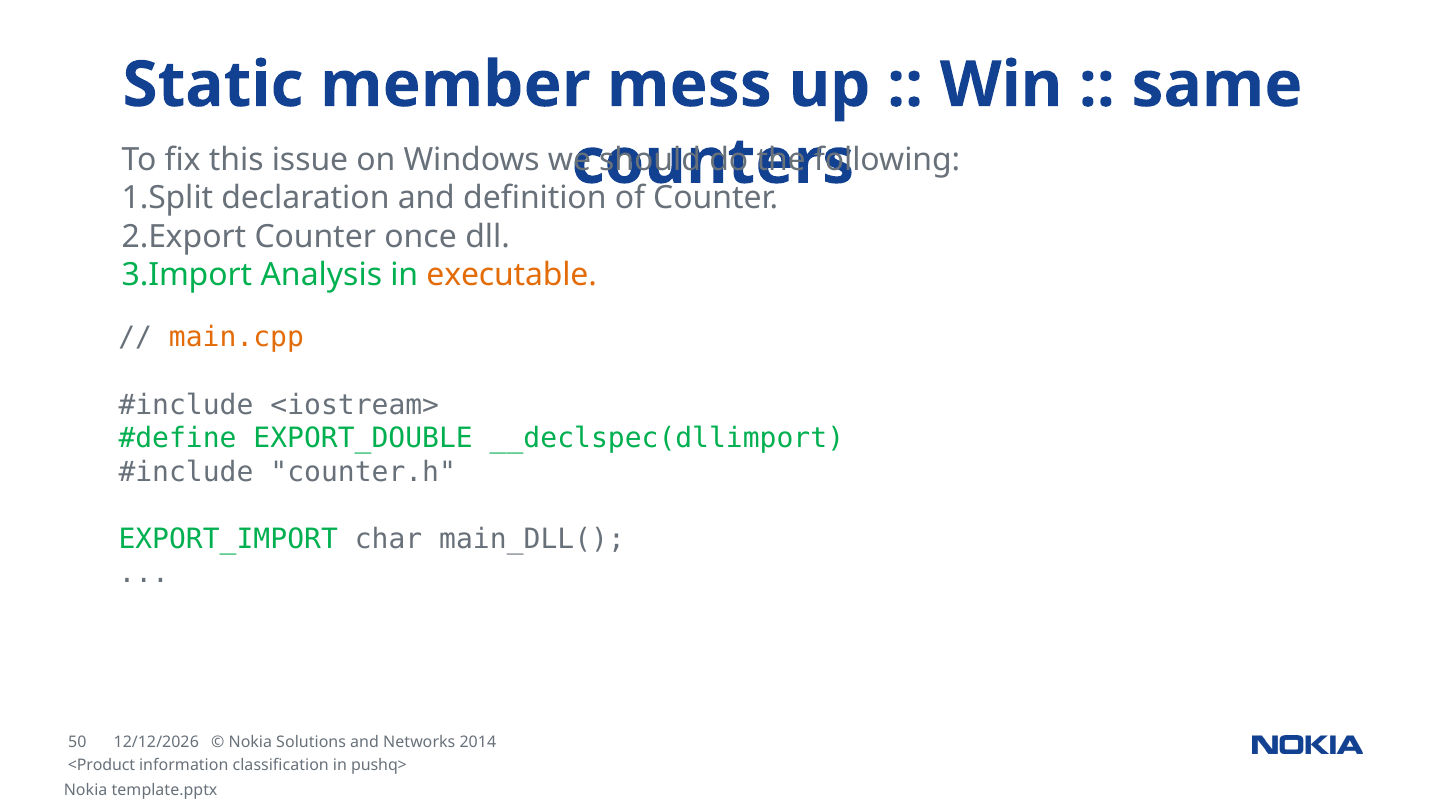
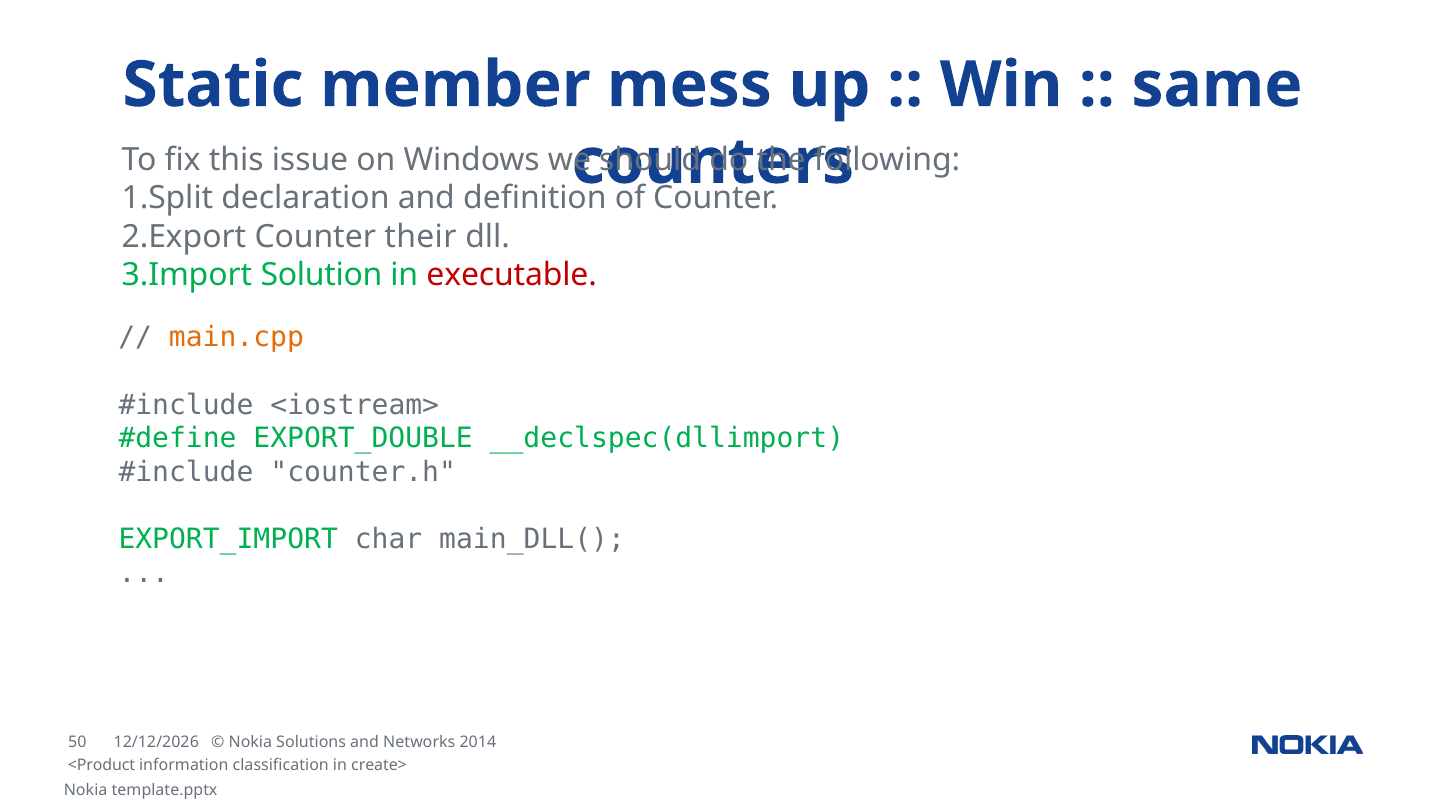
once: once -> their
Analysis: Analysis -> Solution
executable colour: orange -> red
pushq>: pushq> -> create>
